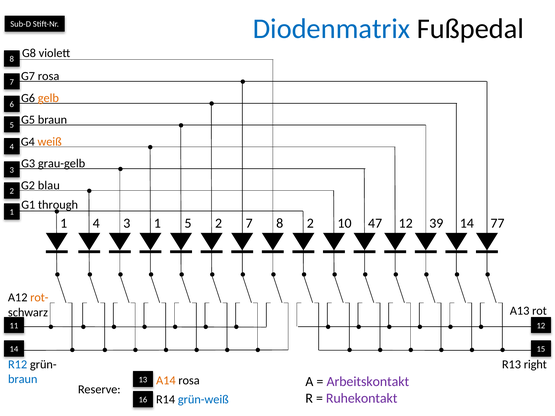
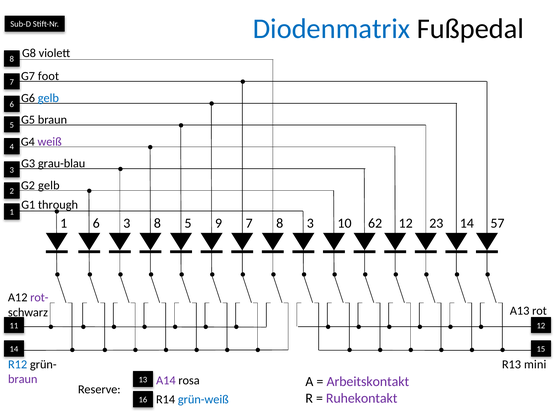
G7 rosa: rosa -> foot
gelb at (48, 98) colour: orange -> blue
weiß colour: orange -> purple
grau-gelb: grau-gelb -> grau-blau
G2 blau: blau -> gelb
1 4: 4 -> 6
3 1: 1 -> 8
5 2: 2 -> 9
8 2: 2 -> 3
47: 47 -> 62
39: 39 -> 23
77: 77 -> 57
rot- colour: orange -> purple
right: right -> mini
braun at (23, 379) colour: blue -> purple
A14 colour: orange -> purple
